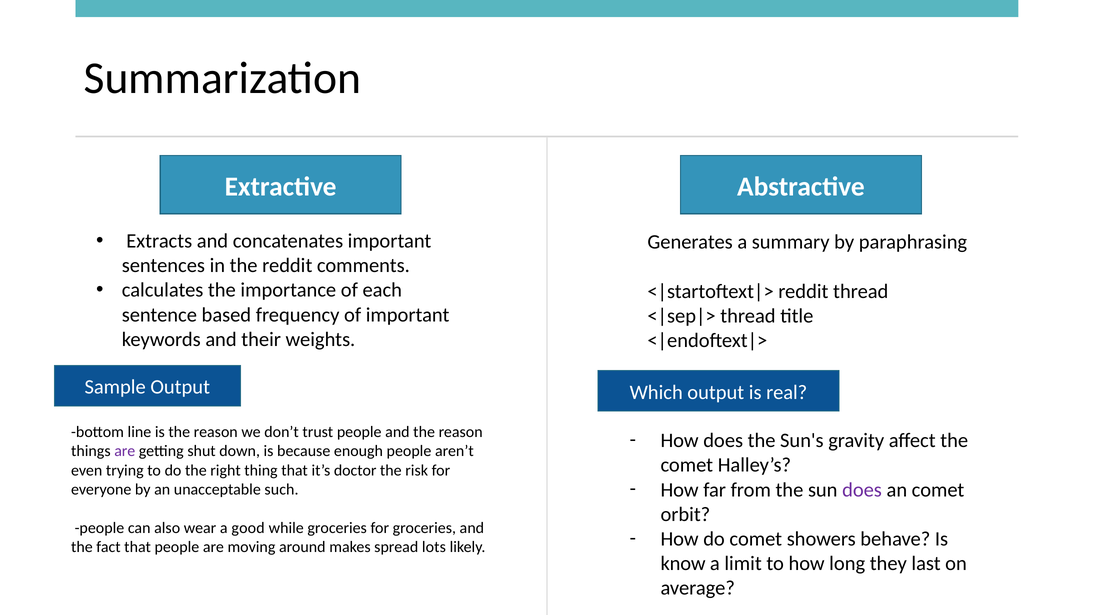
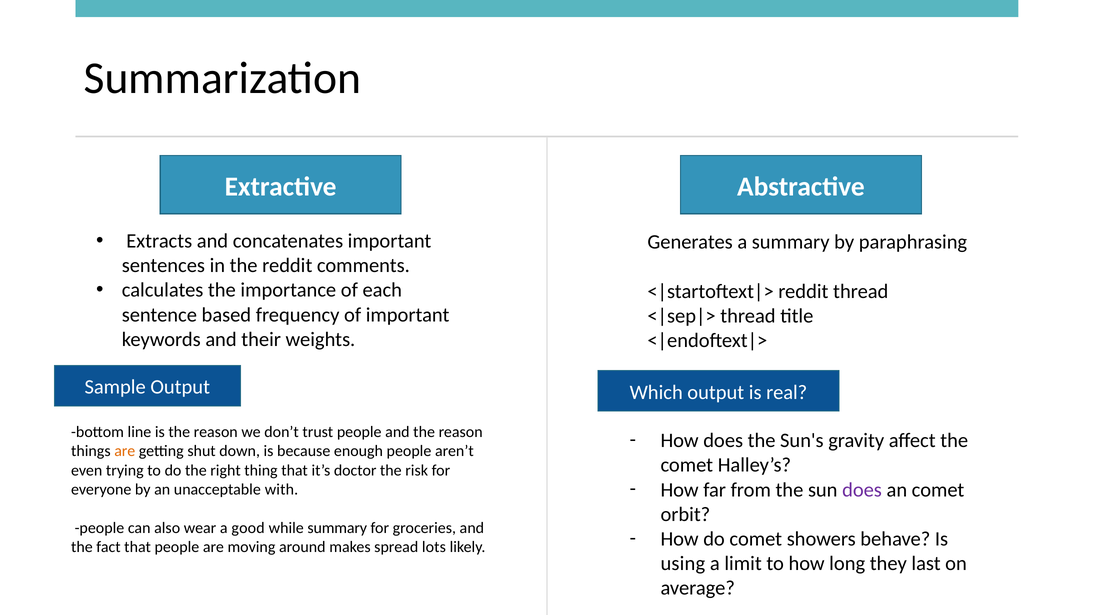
are at (125, 451) colour: purple -> orange
such: such -> with
while groceries: groceries -> summary
know: know -> using
